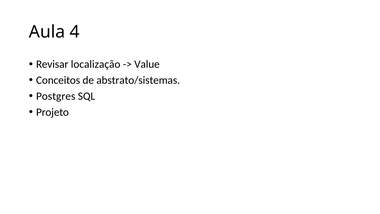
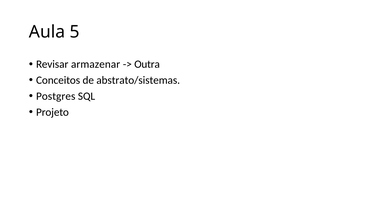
4: 4 -> 5
localização: localização -> armazenar
Value: Value -> Outra
